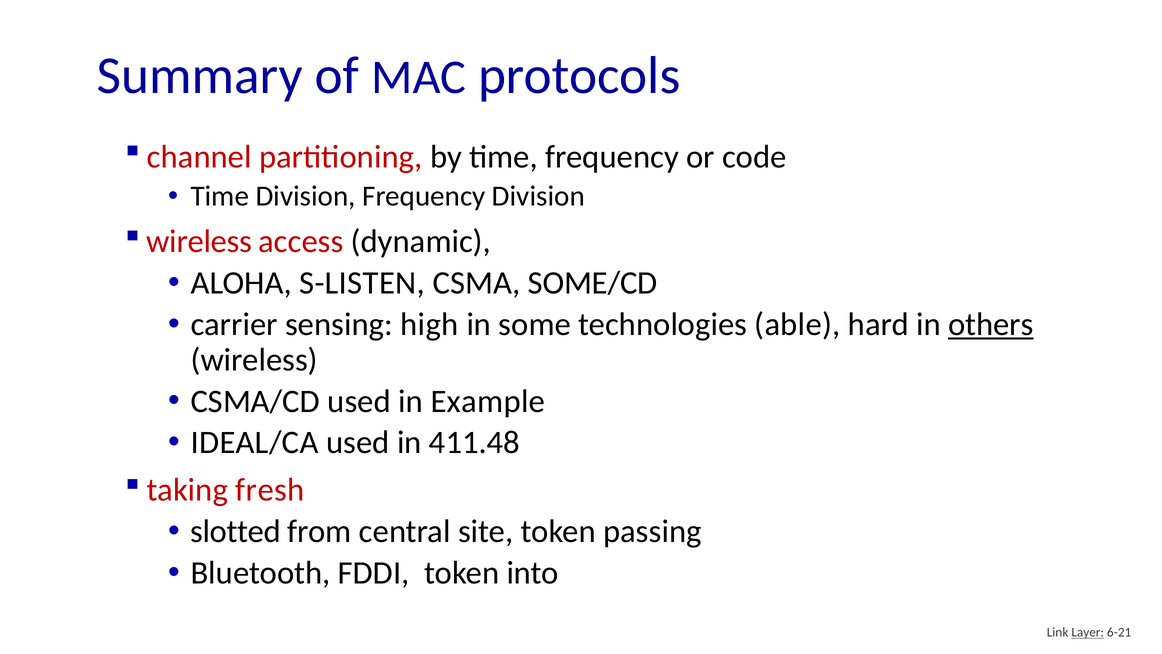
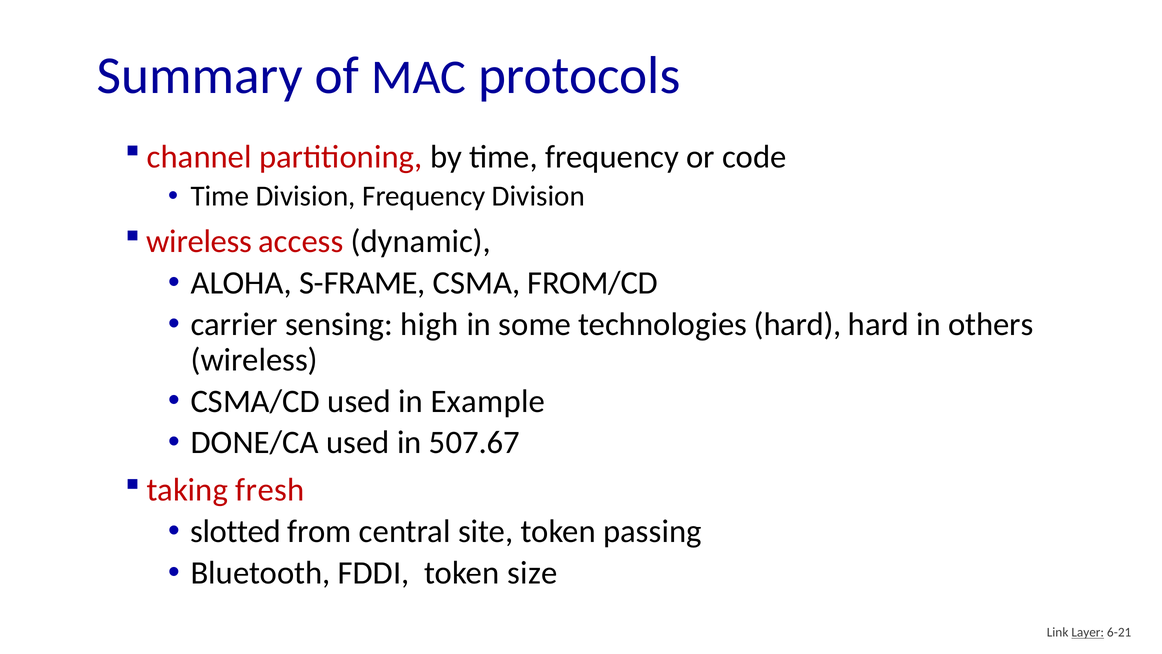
S-LISTEN: S-LISTEN -> S-FRAME
SOME/CD: SOME/CD -> FROM/CD
technologies able: able -> hard
others underline: present -> none
IDEAL/CA: IDEAL/CA -> DONE/CA
411.48: 411.48 -> 507.67
into: into -> size
